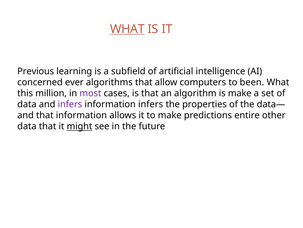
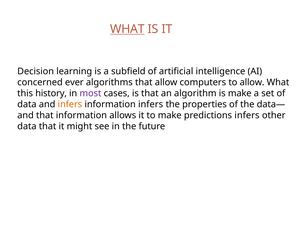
Previous: Previous -> Decision
to been: been -> allow
million: million -> history
infers at (70, 104) colour: purple -> orange
predictions entire: entire -> infers
might underline: present -> none
